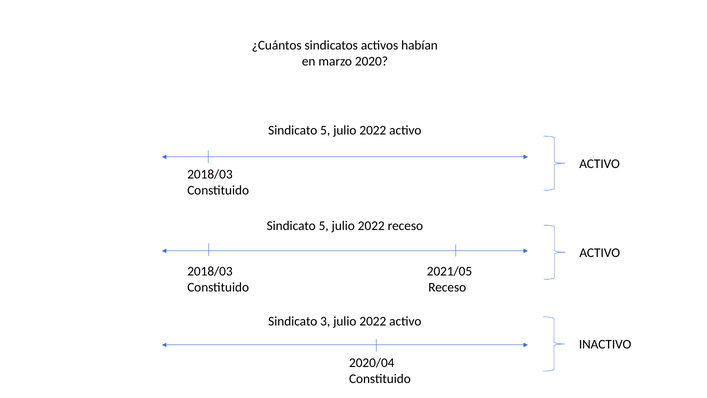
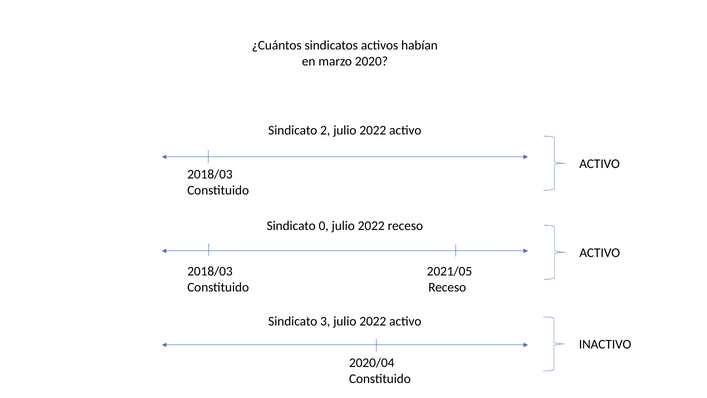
5 at (325, 130): 5 -> 2
5 at (324, 226): 5 -> 0
